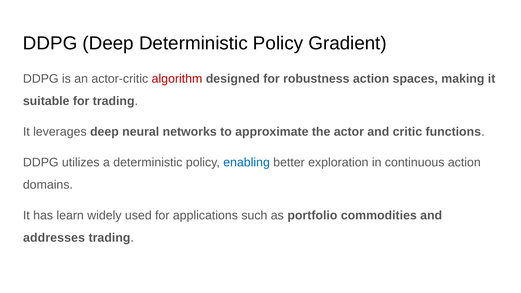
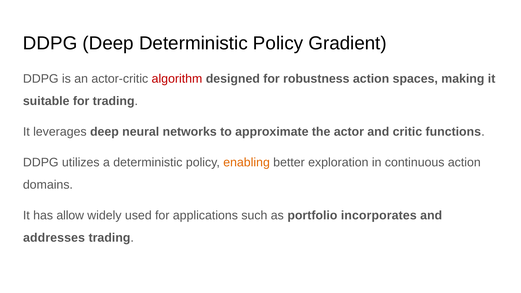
enabling colour: blue -> orange
learn: learn -> allow
commodities: commodities -> incorporates
